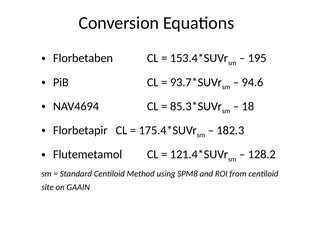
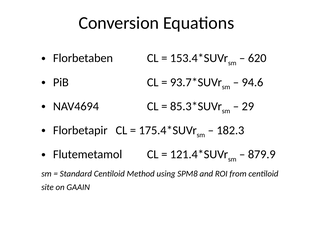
195: 195 -> 620
18: 18 -> 29
128.2: 128.2 -> 879.9
